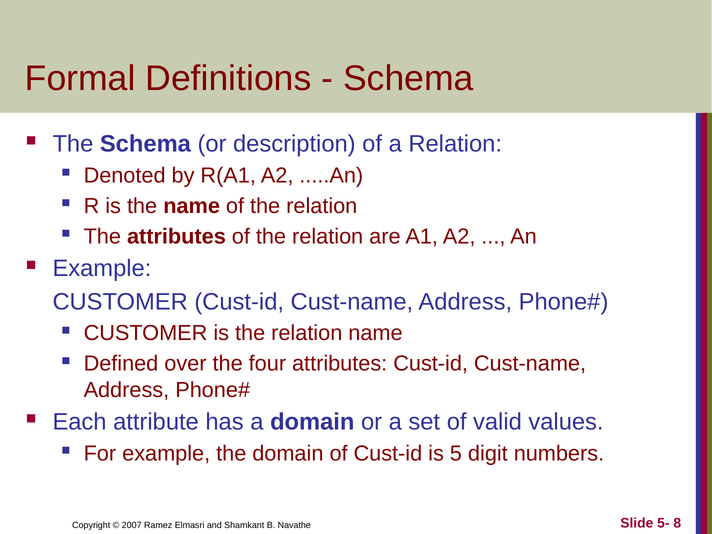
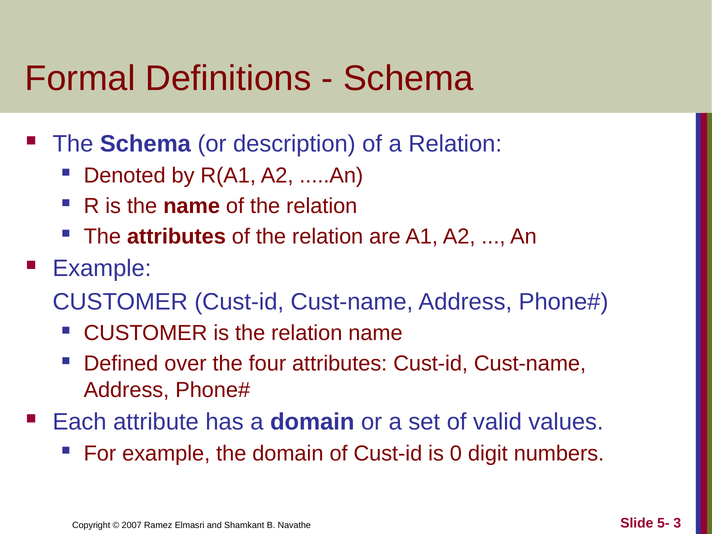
5: 5 -> 0
8: 8 -> 3
